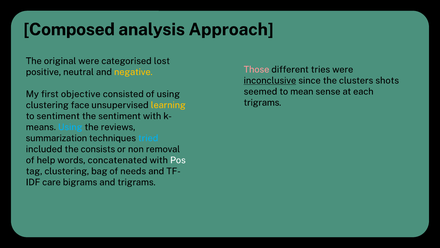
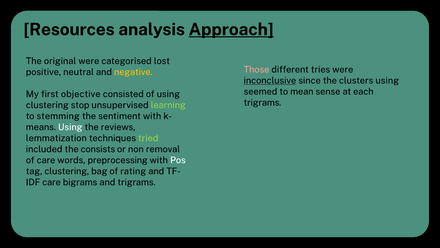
Composed: Composed -> Resources
Approach underline: none -> present
clusters shots: shots -> using
face: face -> stop
learning colour: yellow -> light green
to sentiment: sentiment -> stemming
Using at (70, 127) colour: light blue -> white
summarization: summarization -> lemmatization
tried colour: light blue -> light green
of help: help -> care
concatenated: concatenated -> preprocessing
needs: needs -> rating
